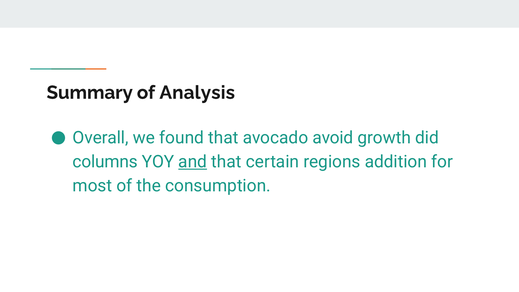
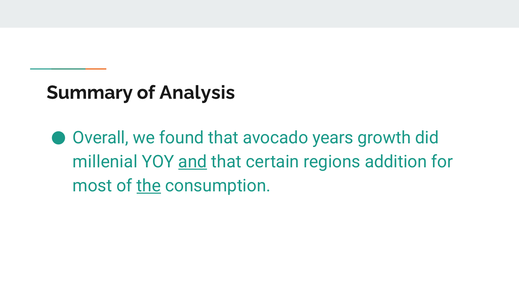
avoid: avoid -> years
columns: columns -> millenial
the underline: none -> present
